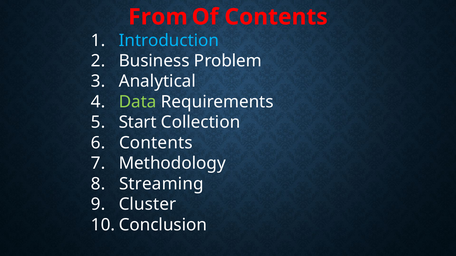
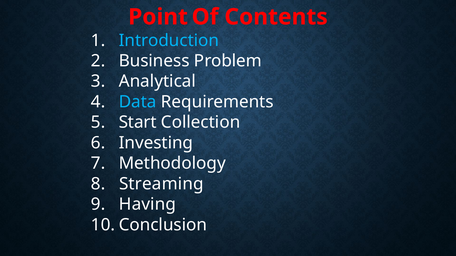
From: From -> Point
Data colour: light green -> light blue
Contents at (156, 143): Contents -> Investing
Cluster: Cluster -> Having
